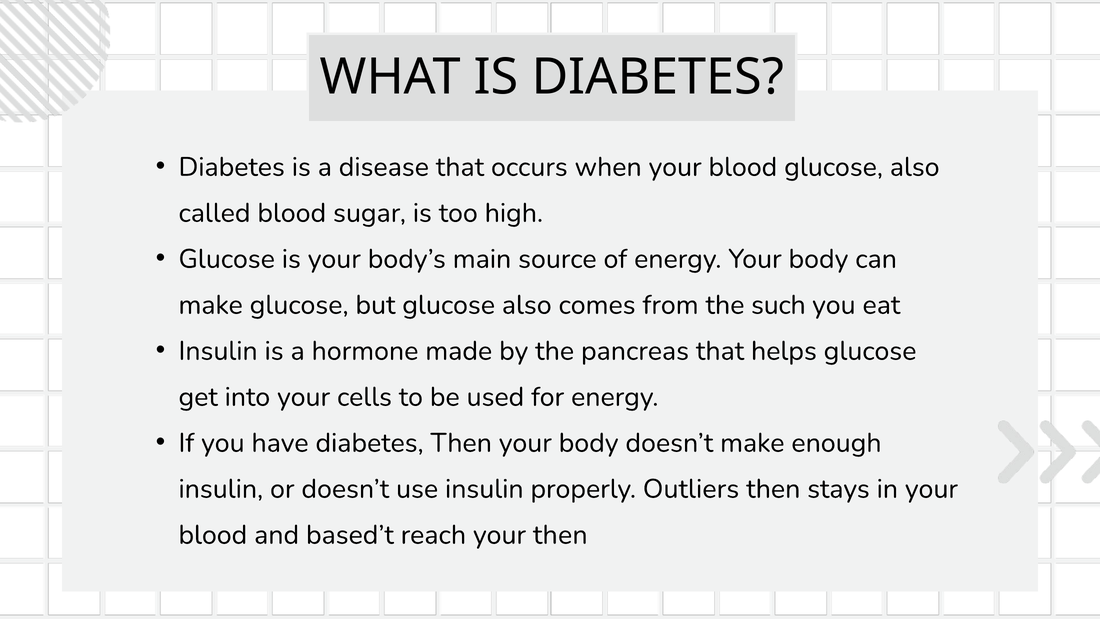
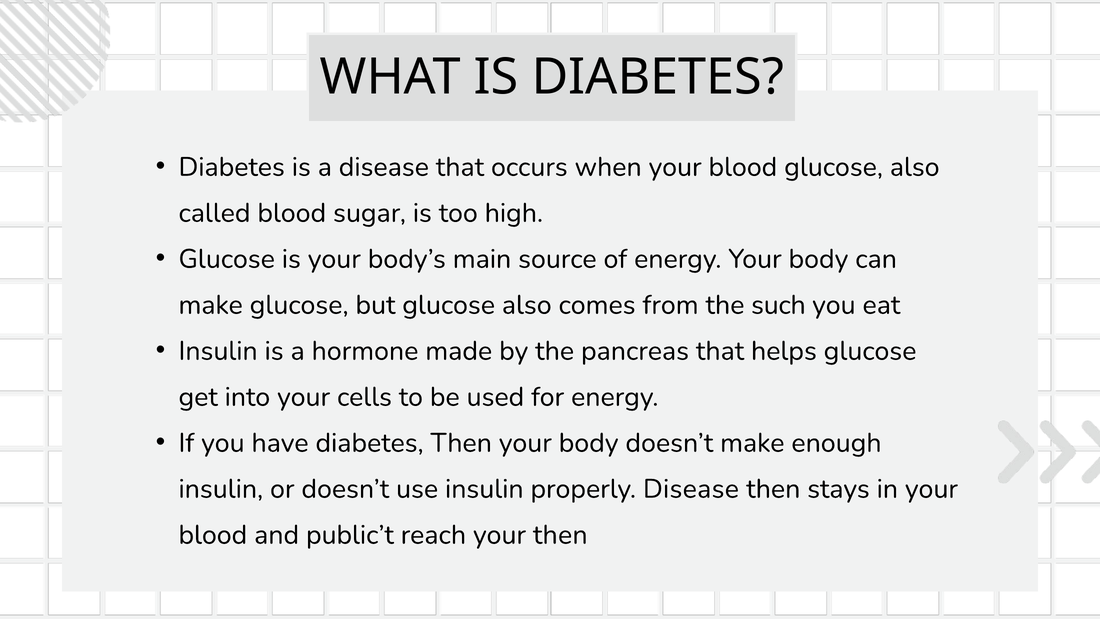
properly Outliers: Outliers -> Disease
based’t: based’t -> public’t
